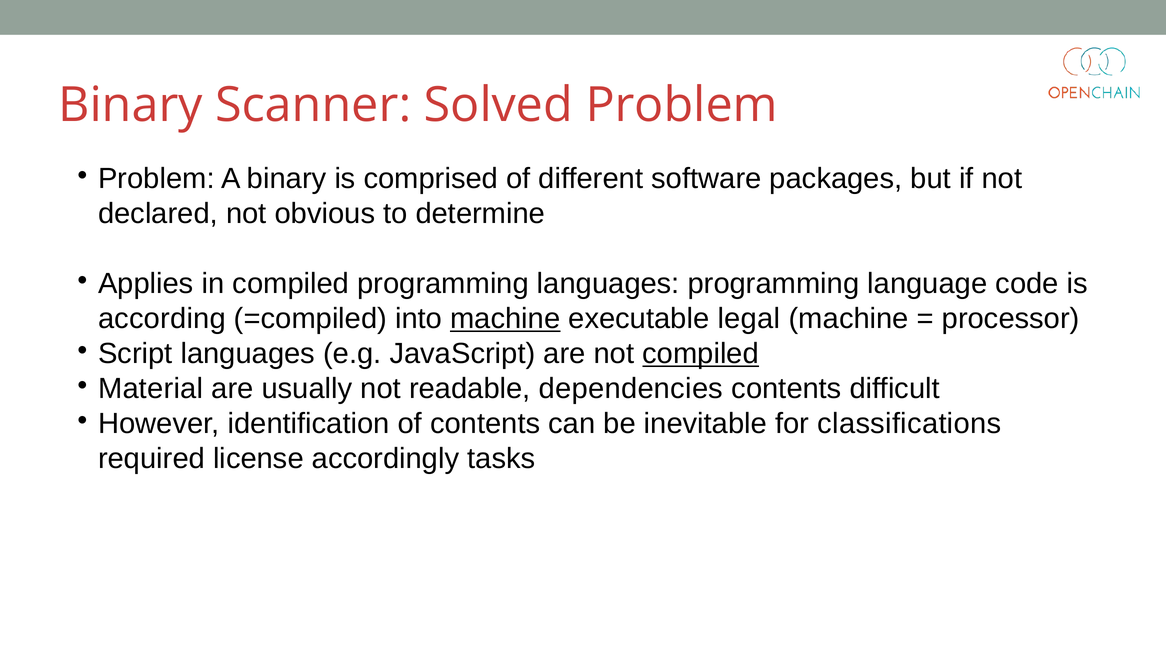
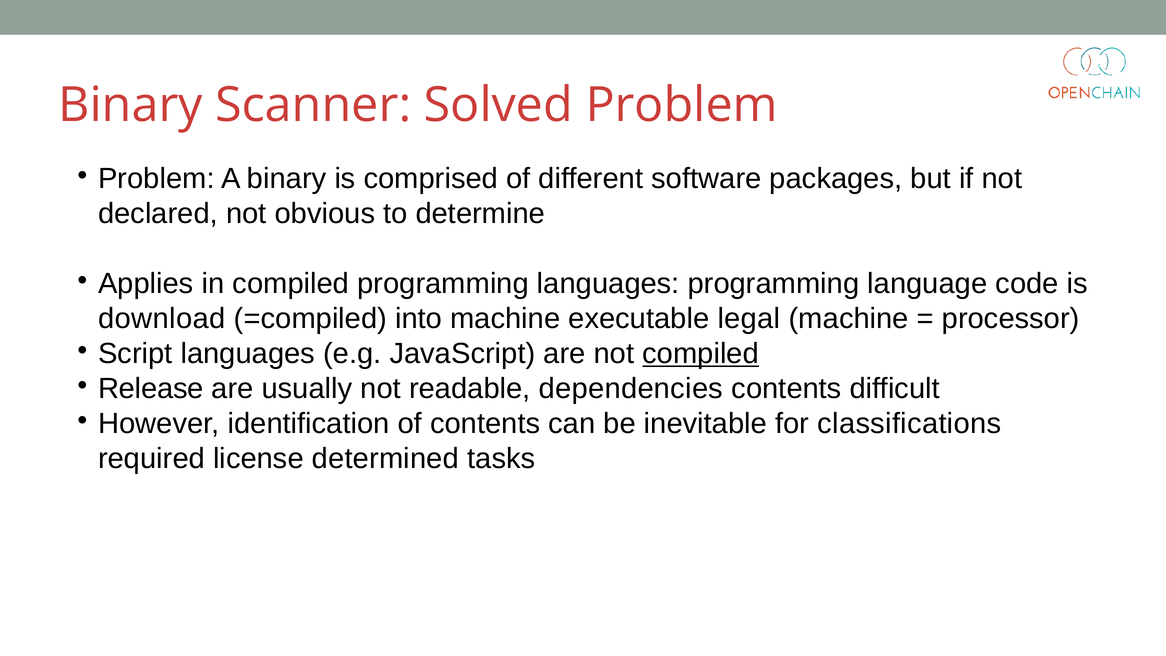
according: according -> download
machine at (505, 319) underline: present -> none
Material: Material -> Release
accordingly: accordingly -> determined
